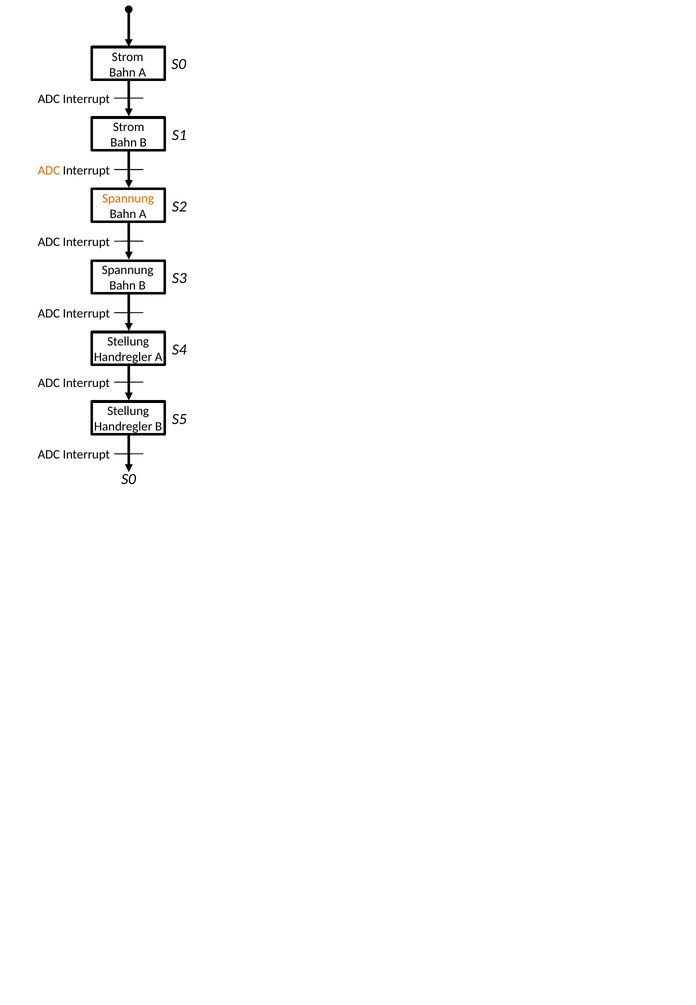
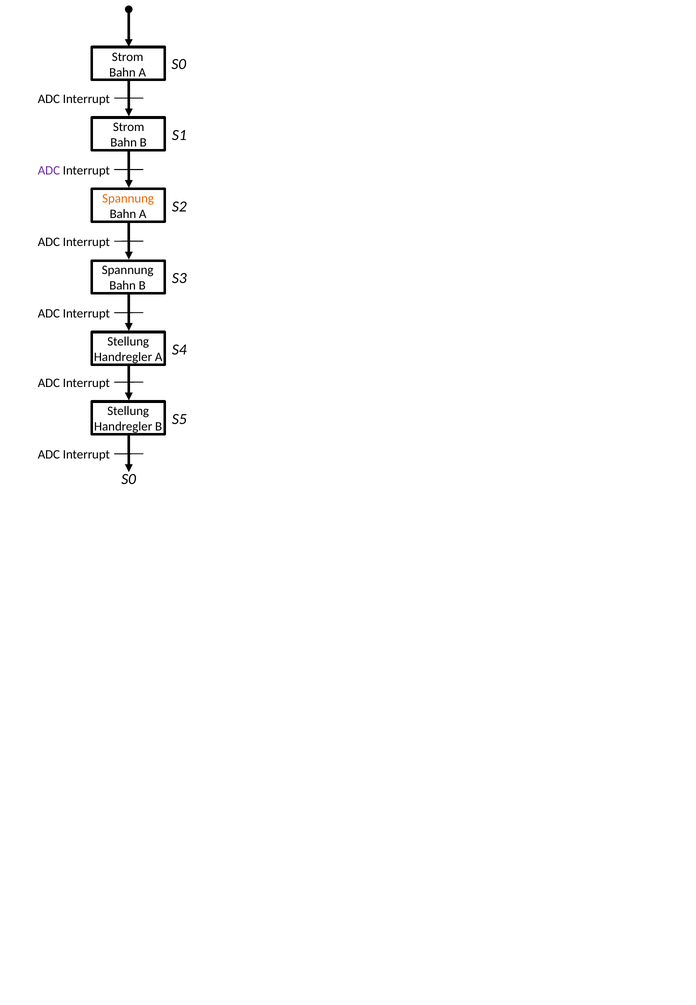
ADC at (49, 170) colour: orange -> purple
